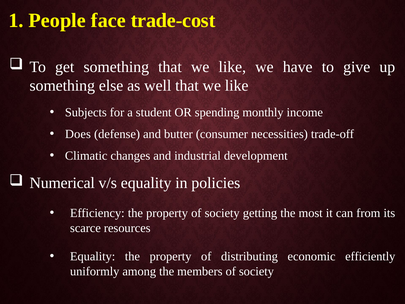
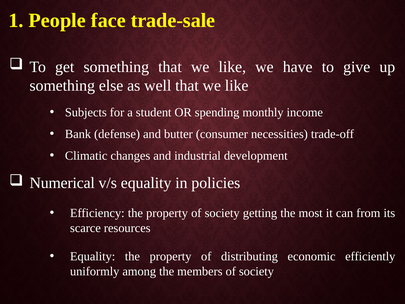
trade-cost: trade-cost -> trade-sale
Does: Does -> Bank
